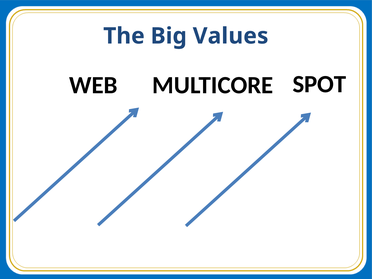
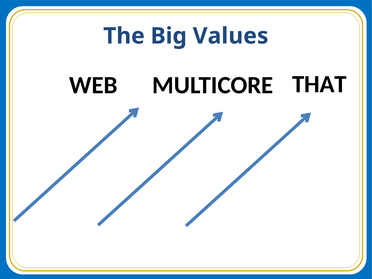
SPOT: SPOT -> THAT
